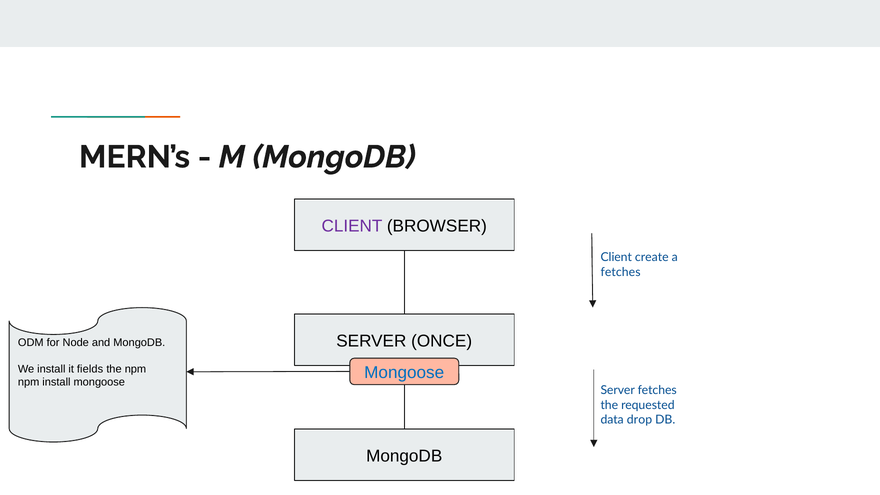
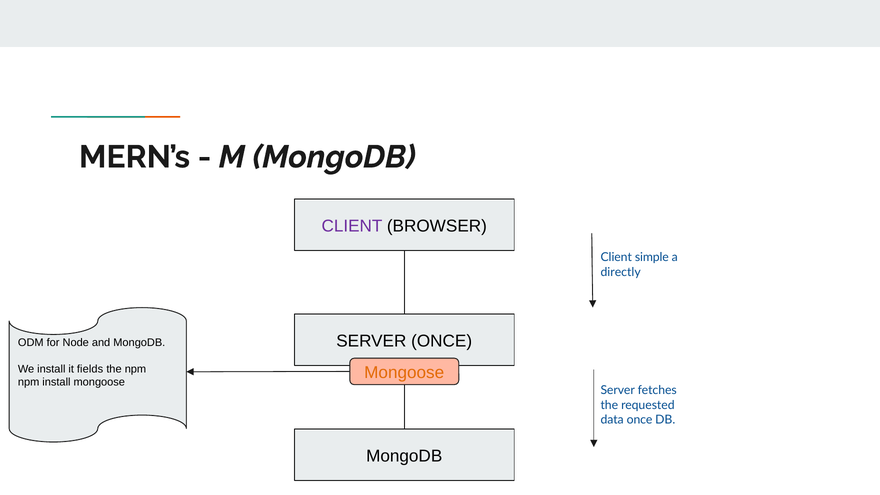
create: create -> simple
fetches at (621, 272): fetches -> directly
Mongoose at (404, 373) colour: blue -> orange
data drop: drop -> once
